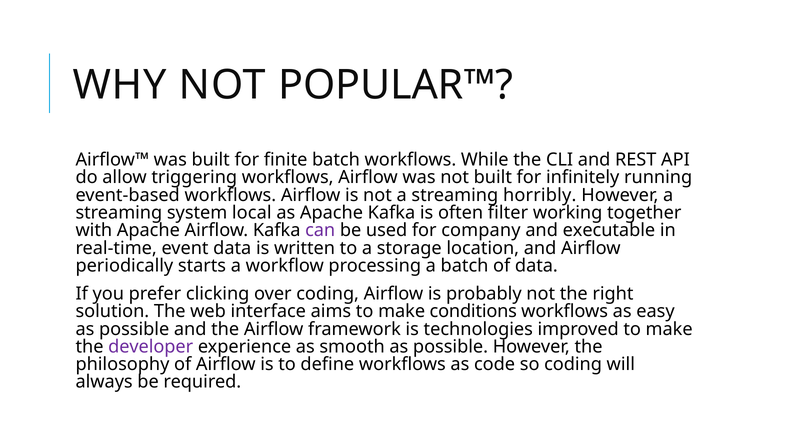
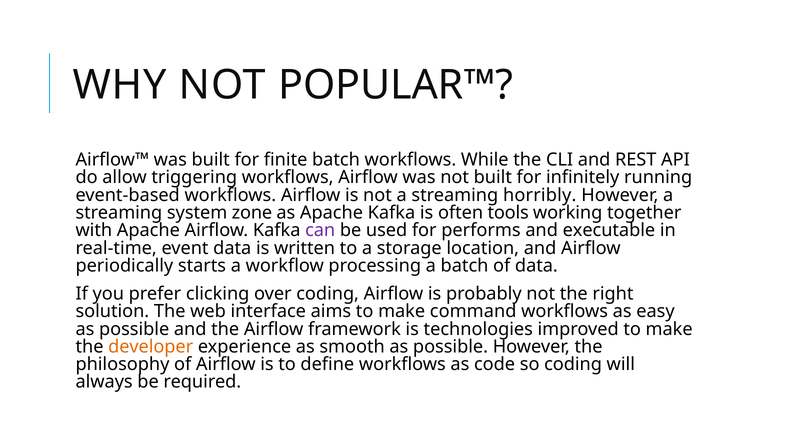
local: local -> zone
filter: filter -> tools
company: company -> performs
conditions: conditions -> command
developer colour: purple -> orange
